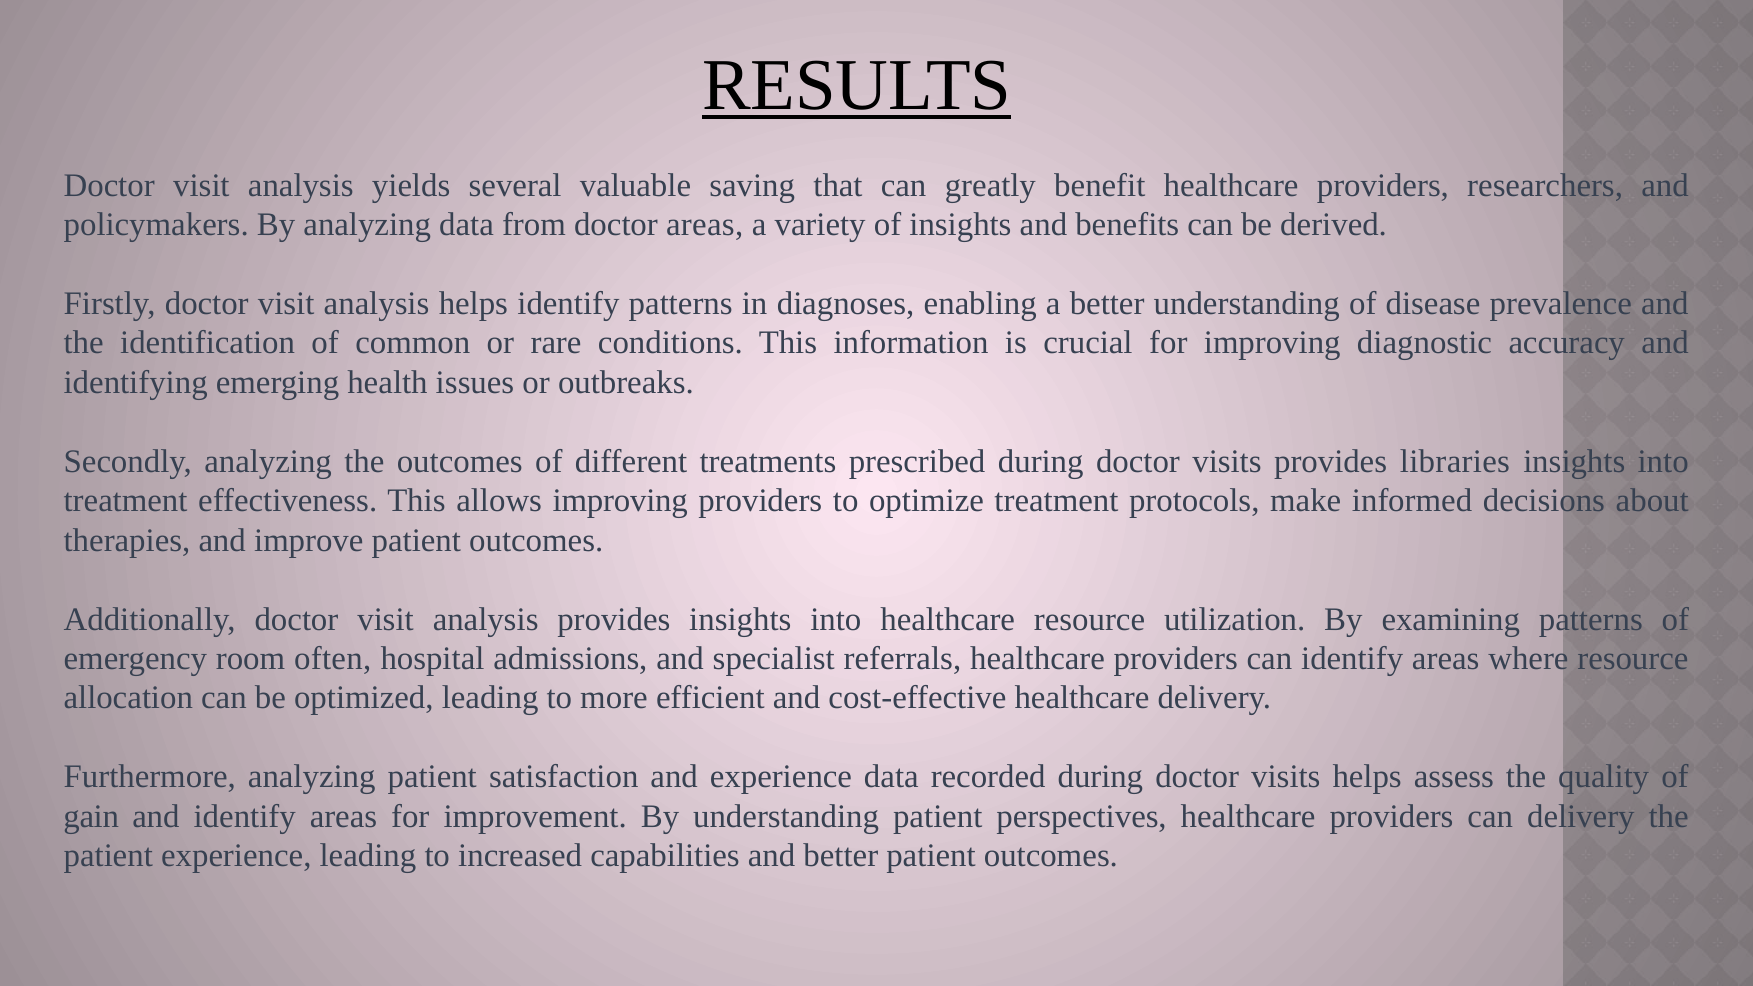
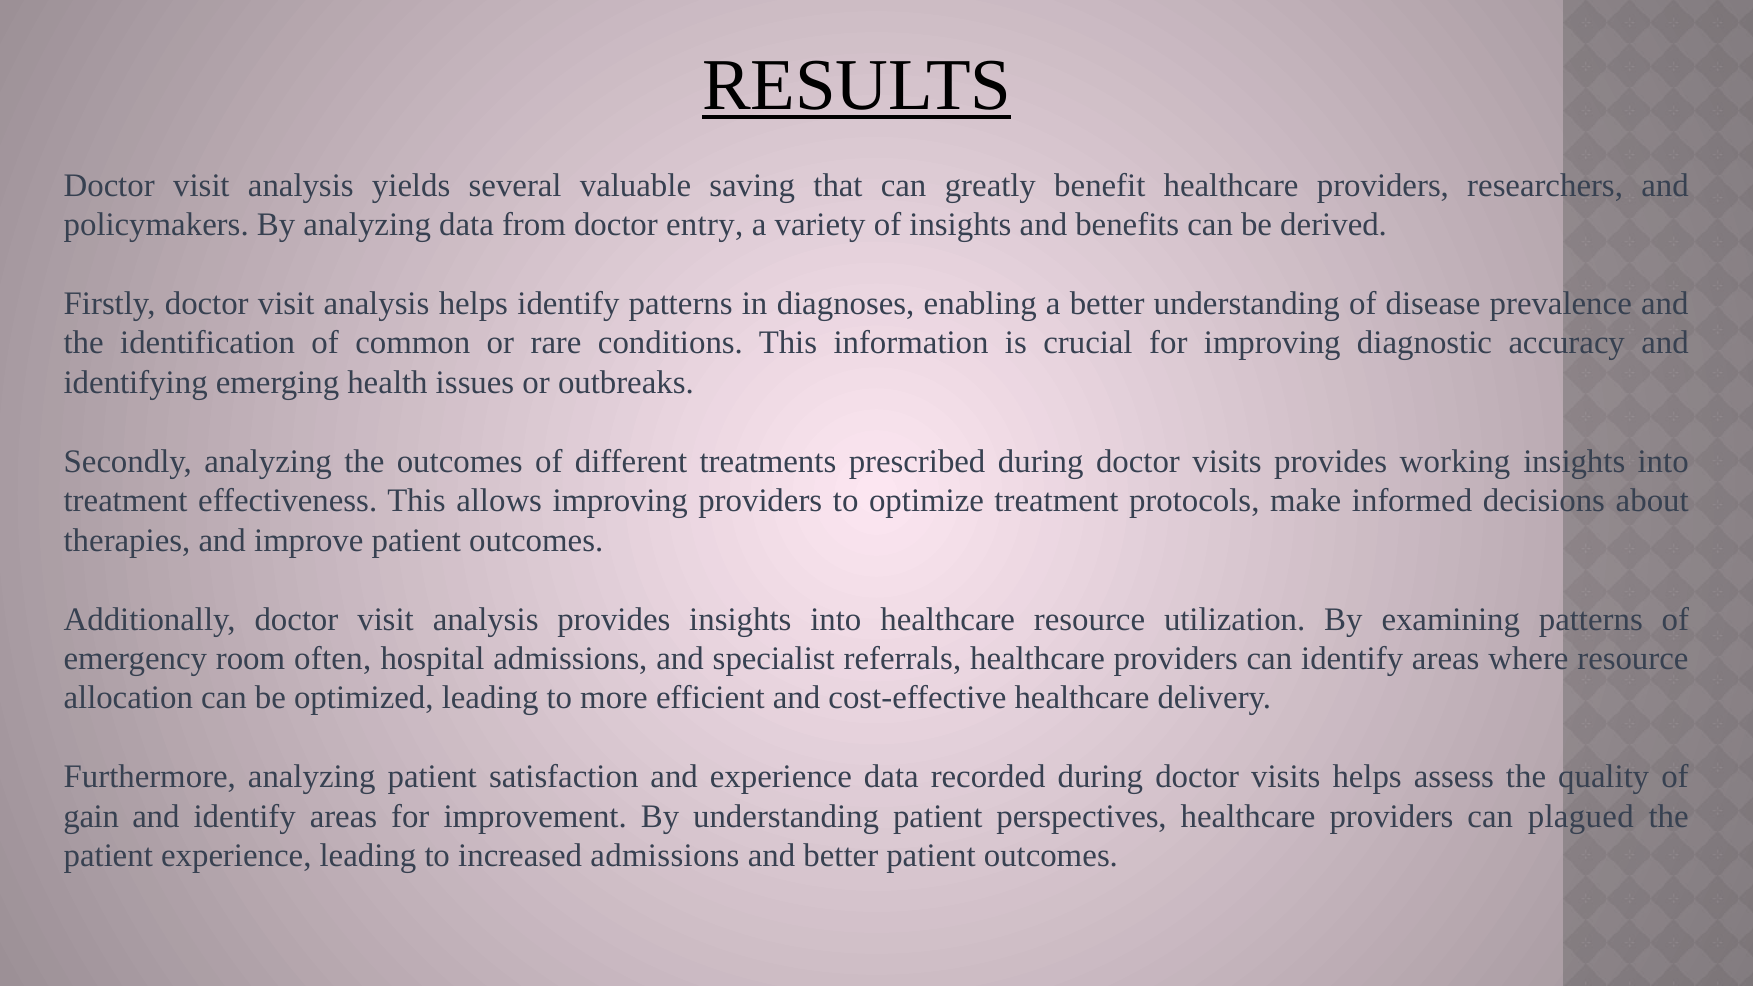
doctor areas: areas -> entry
libraries: libraries -> working
can delivery: delivery -> plagued
increased capabilities: capabilities -> admissions
